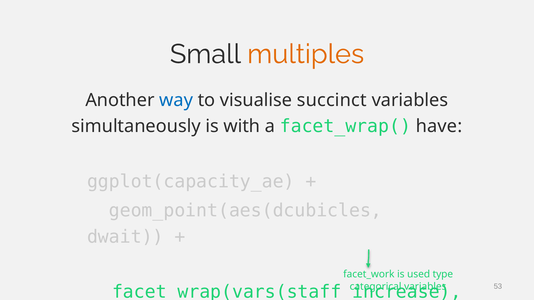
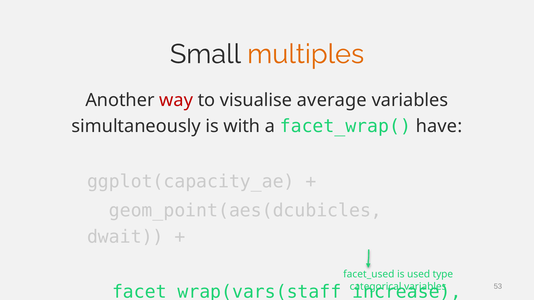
way colour: blue -> red
succinct: succinct -> average
facet_work: facet_work -> facet_used
